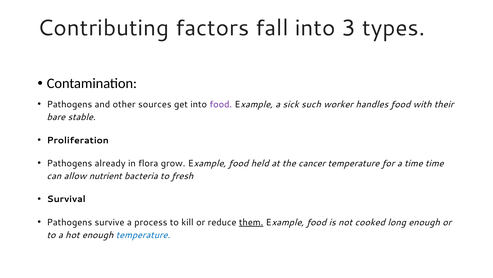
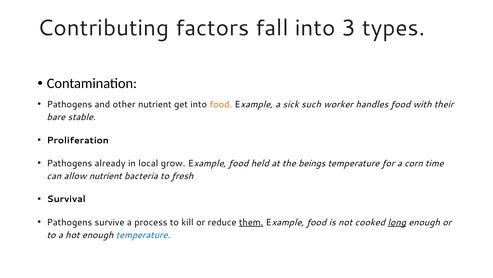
other sources: sources -> nutrient
food at (221, 104) colour: purple -> orange
flora: flora -> local
cancer: cancer -> beings
a time: time -> corn
long underline: none -> present
